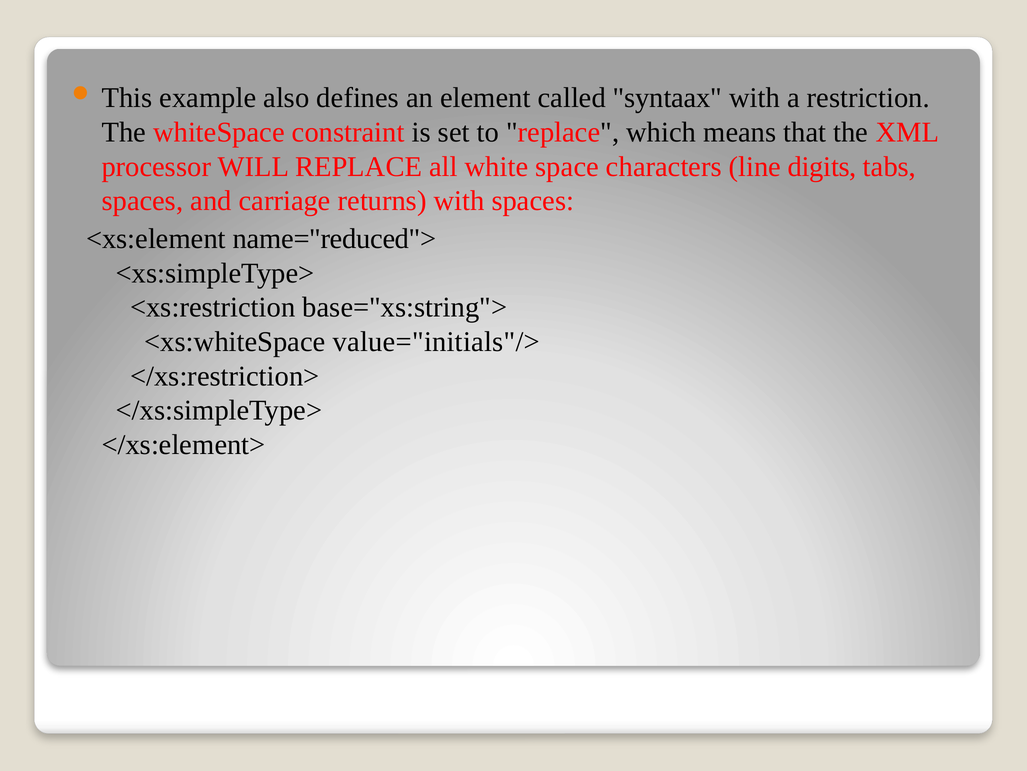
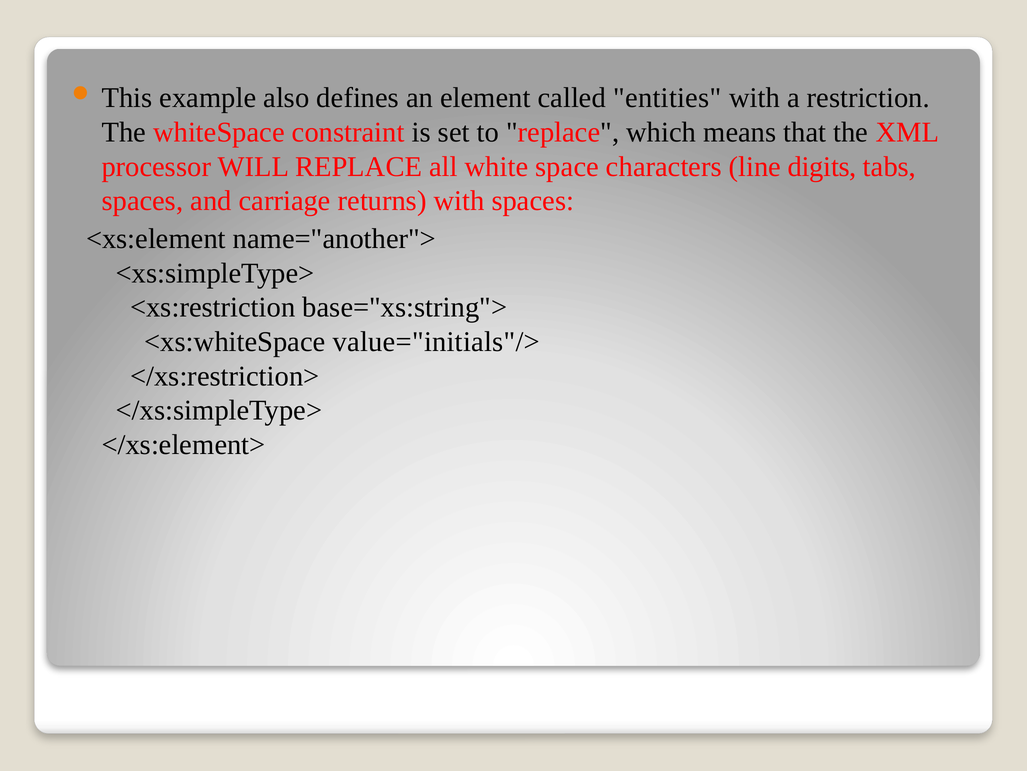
syntaax: syntaax -> entities
name="reduced">: name="reduced"> -> name="another">
